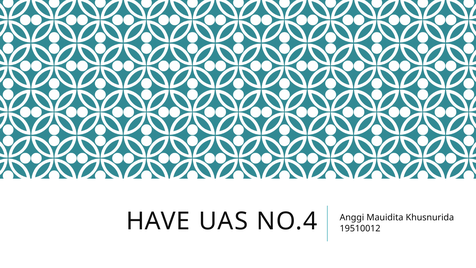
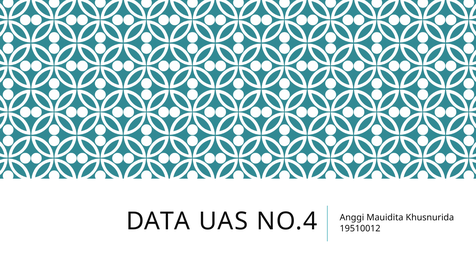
HAVE: HAVE -> DATA
